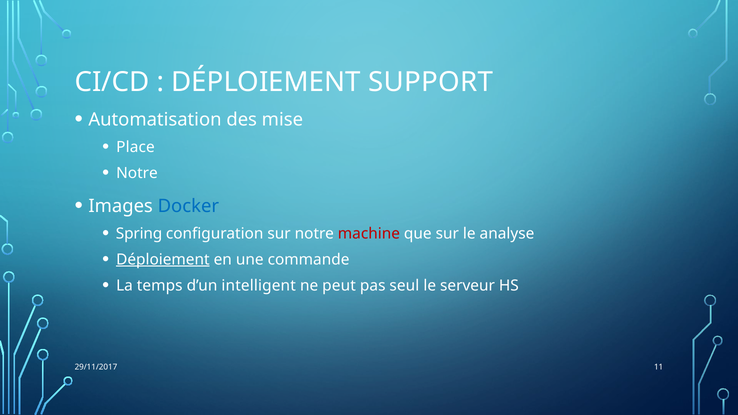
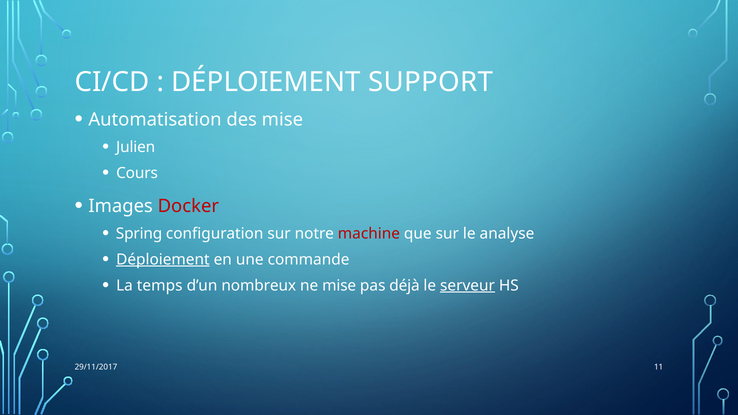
Place: Place -> Julien
Notre at (137, 173): Notre -> Cours
Docker colour: blue -> red
intelligent: intelligent -> nombreux
ne peut: peut -> mise
seul: seul -> déjà
serveur underline: none -> present
